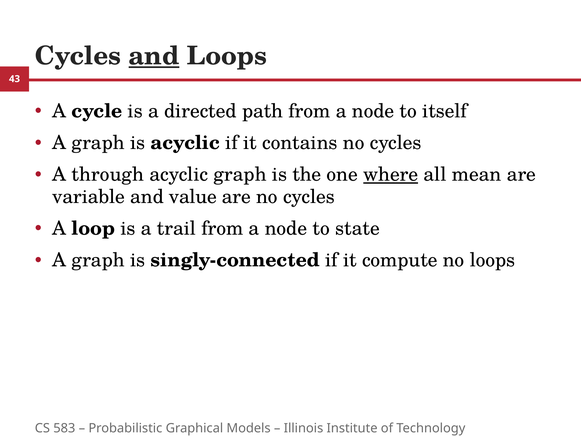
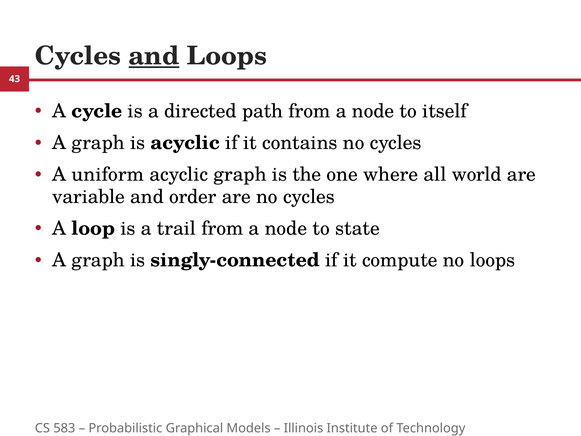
through: through -> uniform
where underline: present -> none
mean: mean -> world
value: value -> order
